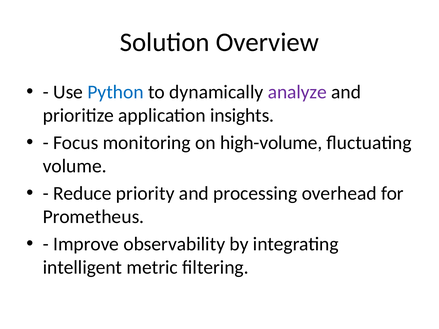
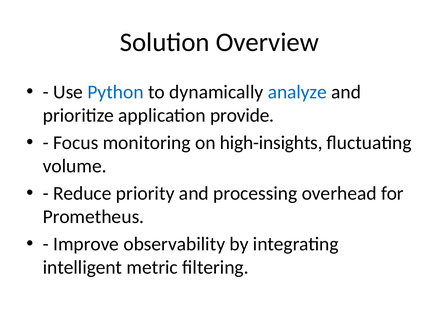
analyze colour: purple -> blue
insights: insights -> provide
high-volume: high-volume -> high-insights
